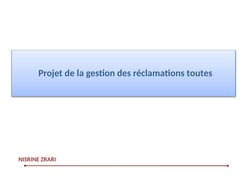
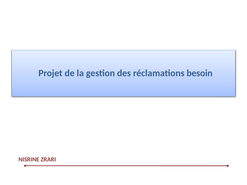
toutes: toutes -> besoin
